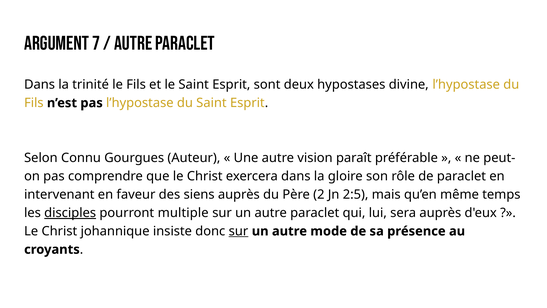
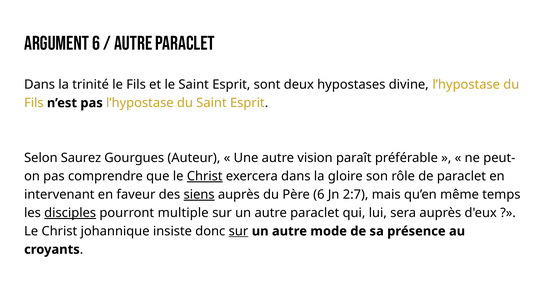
Argument 7: 7 -> 6
Connu: Connu -> Saurez
Christ at (205, 176) underline: none -> present
siens underline: none -> present
Père 2: 2 -> 6
2:5: 2:5 -> 2:7
